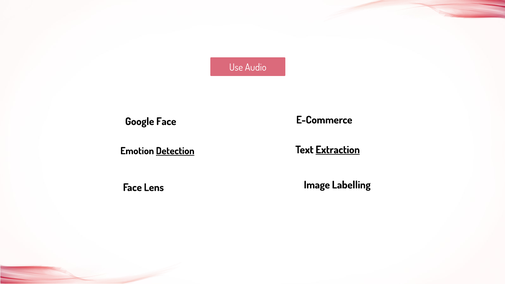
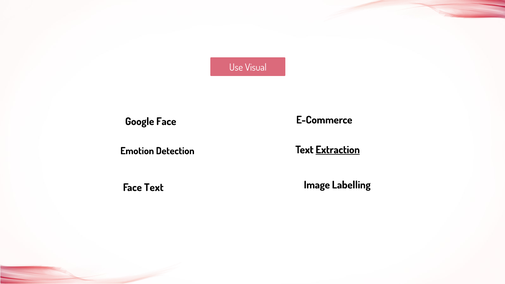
Audio: Audio -> Visual
Detection underline: present -> none
Face Lens: Lens -> Text
